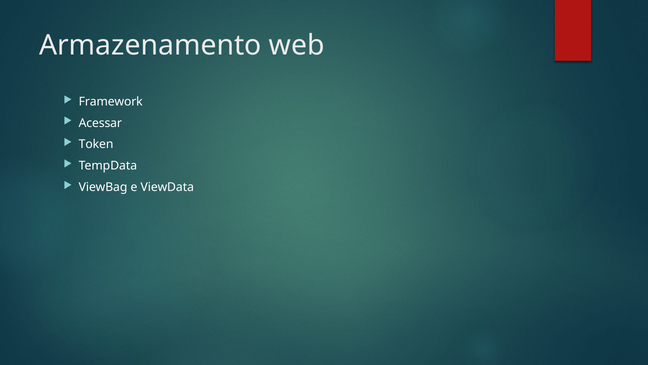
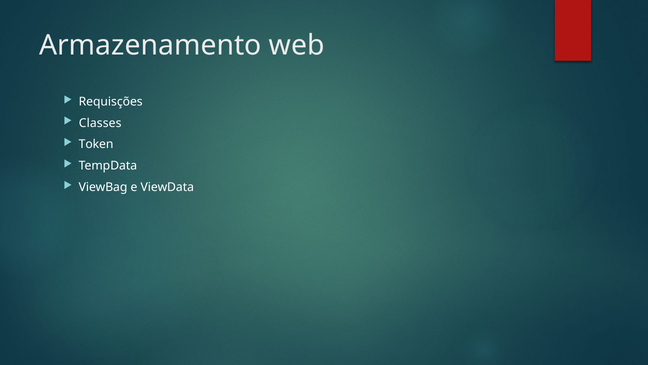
Framework: Framework -> Requisções
Acessar: Acessar -> Classes
